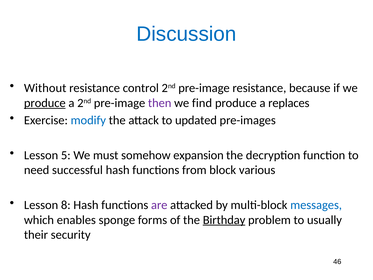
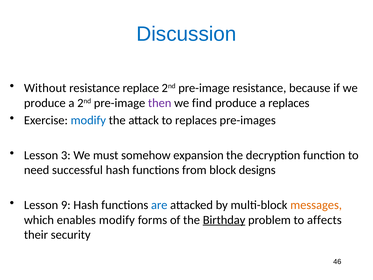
control: control -> replace
produce at (45, 103) underline: present -> none
to updated: updated -> replaces
5: 5 -> 3
various: various -> designs
8: 8 -> 9
are colour: purple -> blue
messages colour: blue -> orange
enables sponge: sponge -> modify
usually: usually -> affects
